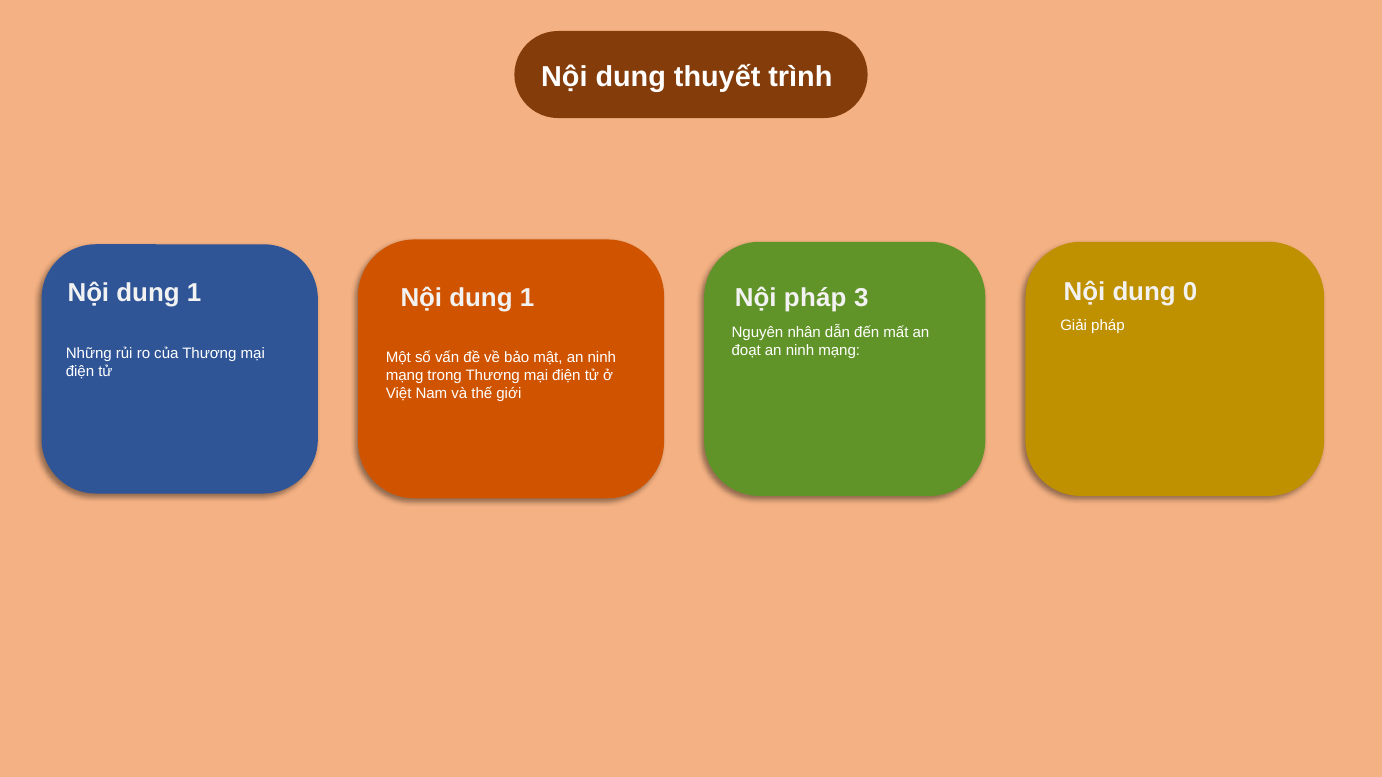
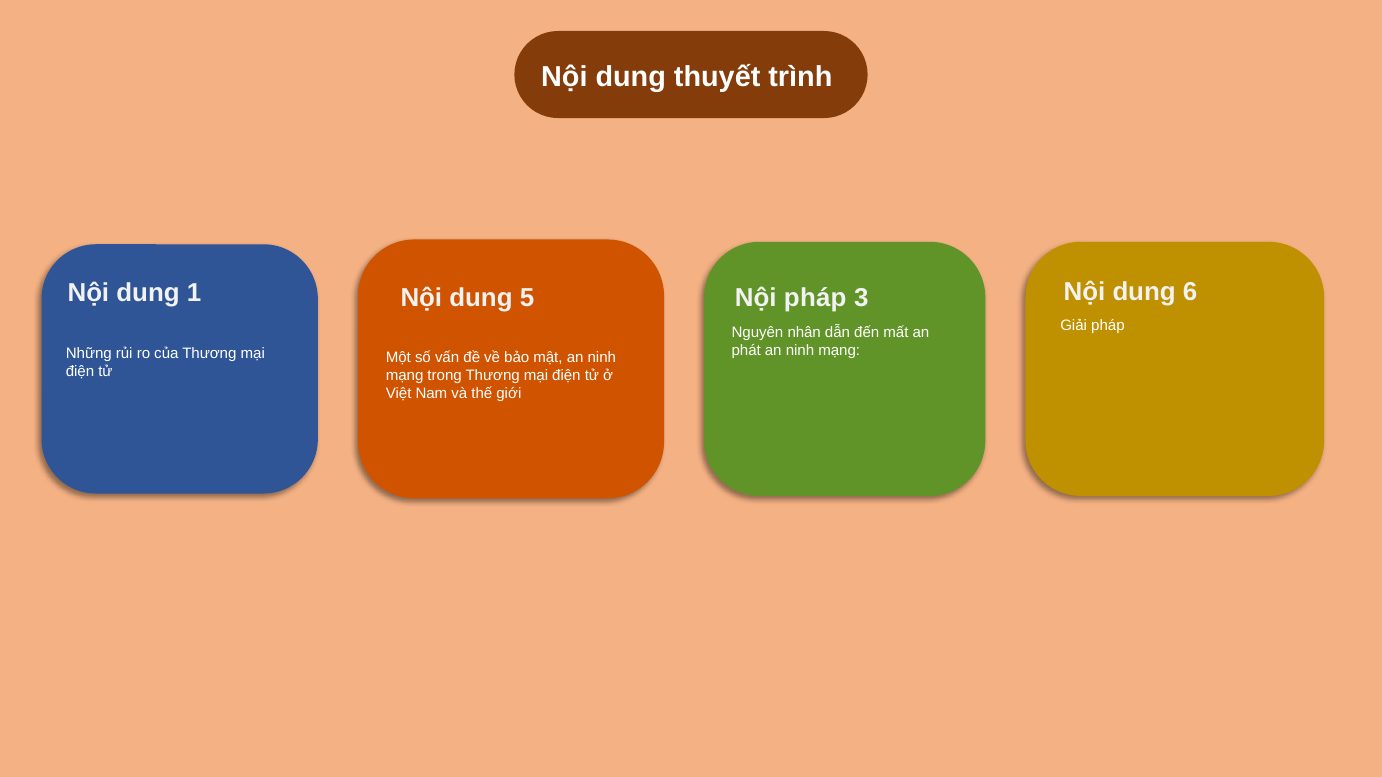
0: 0 -> 6
1 at (527, 298): 1 -> 5
đoạt: đoạt -> phát
